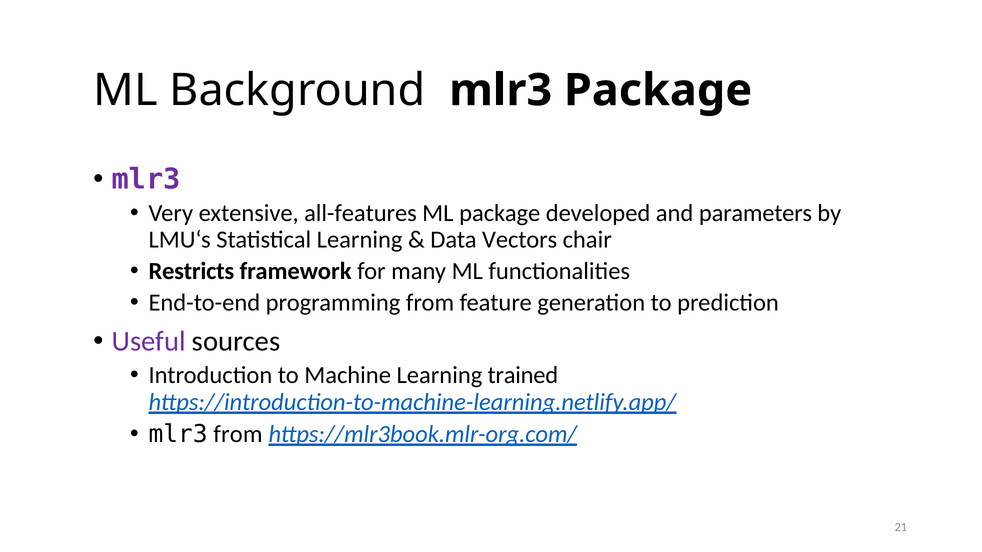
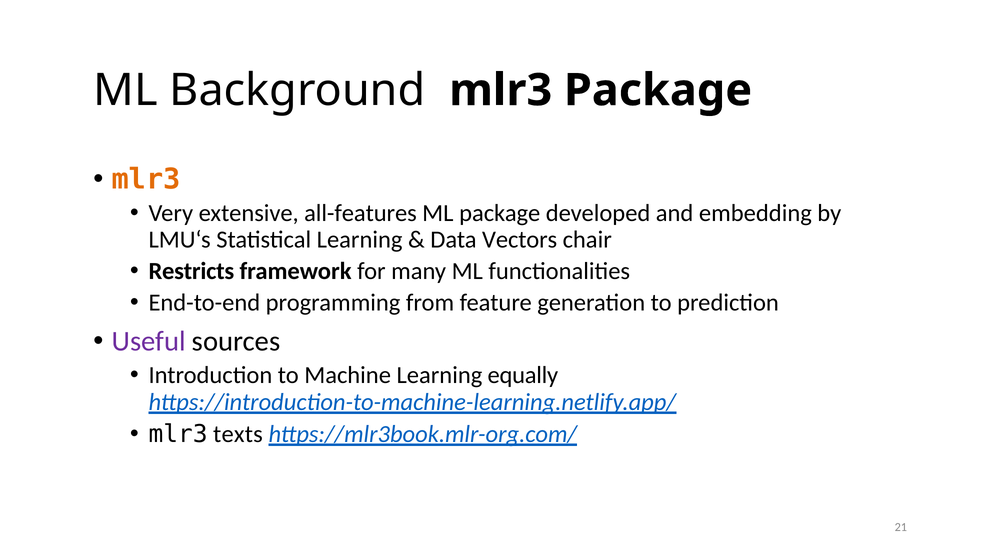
mlr3 at (146, 179) colour: purple -> orange
parameters: parameters -> embedding
trained: trained -> equally
mlr3 from: from -> texts
